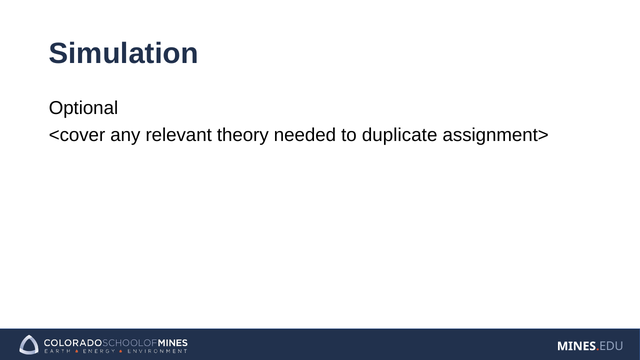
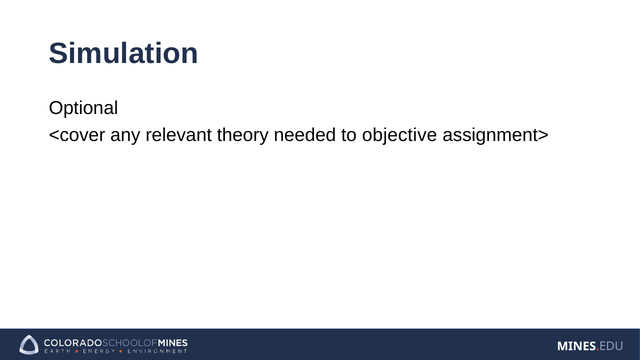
duplicate: duplicate -> objective
